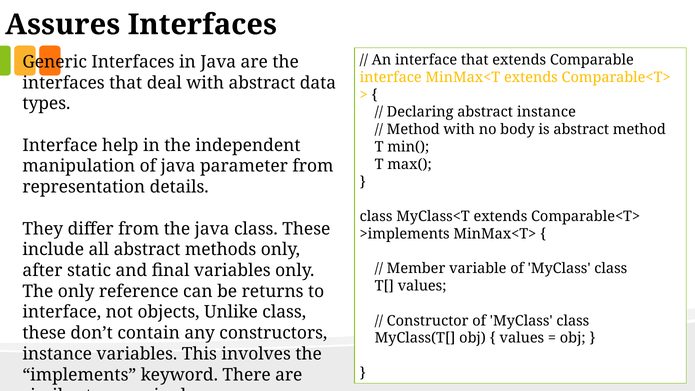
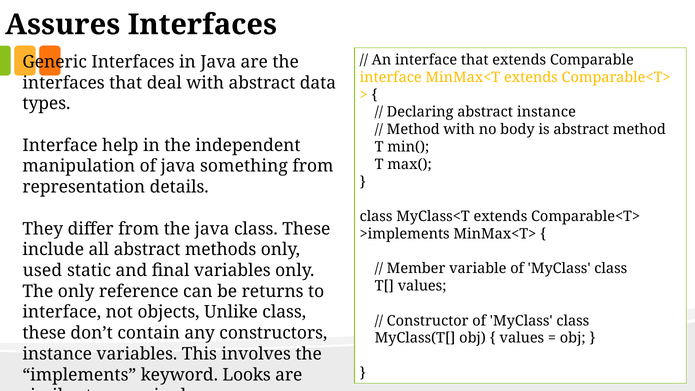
parameter: parameter -> something
after: after -> used
There: There -> Looks
